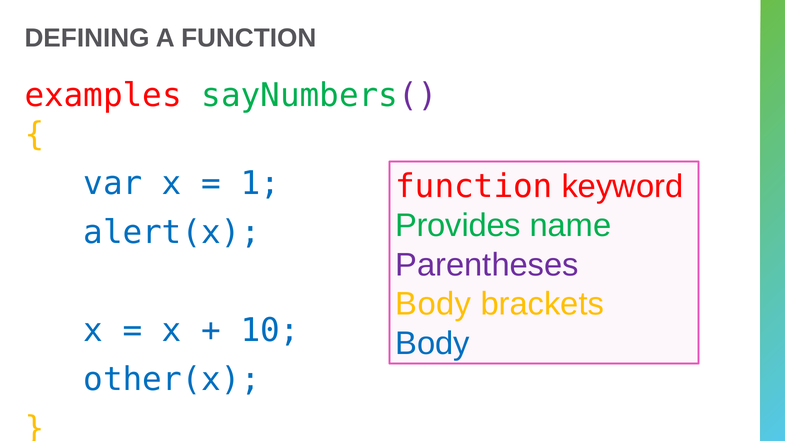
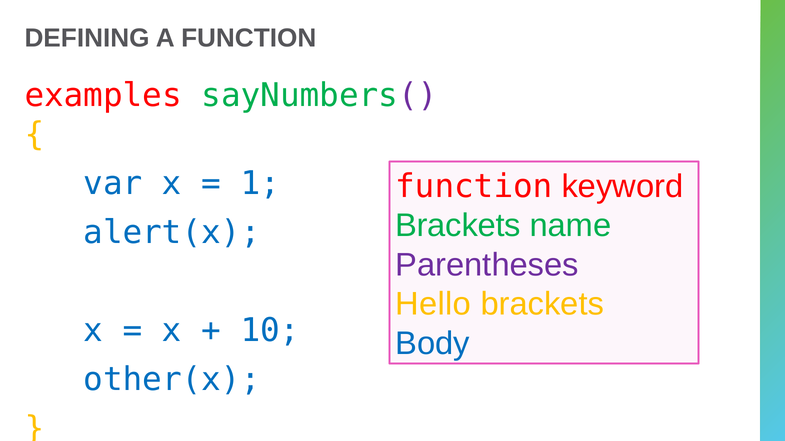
Provides at (458, 226): Provides -> Brackets
Body at (433, 304): Body -> Hello
